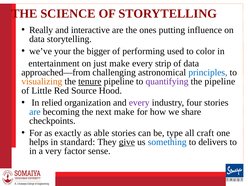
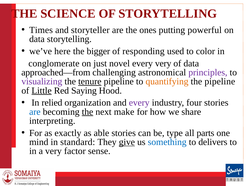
Really: Really -> Times
interactive: interactive -> storyteller
influence: influence -> powerful
your: your -> here
performing: performing -> responding
entertainment: entertainment -> conglomerate
just make: make -> novel
every strip: strip -> very
principles colour: blue -> purple
visualizing colour: orange -> purple
quantifying colour: purple -> orange
Little underline: none -> present
Source: Source -> Saying
the at (88, 112) underline: none -> present
checkpoints: checkpoints -> interpreting
craft: craft -> parts
helps: helps -> mind
